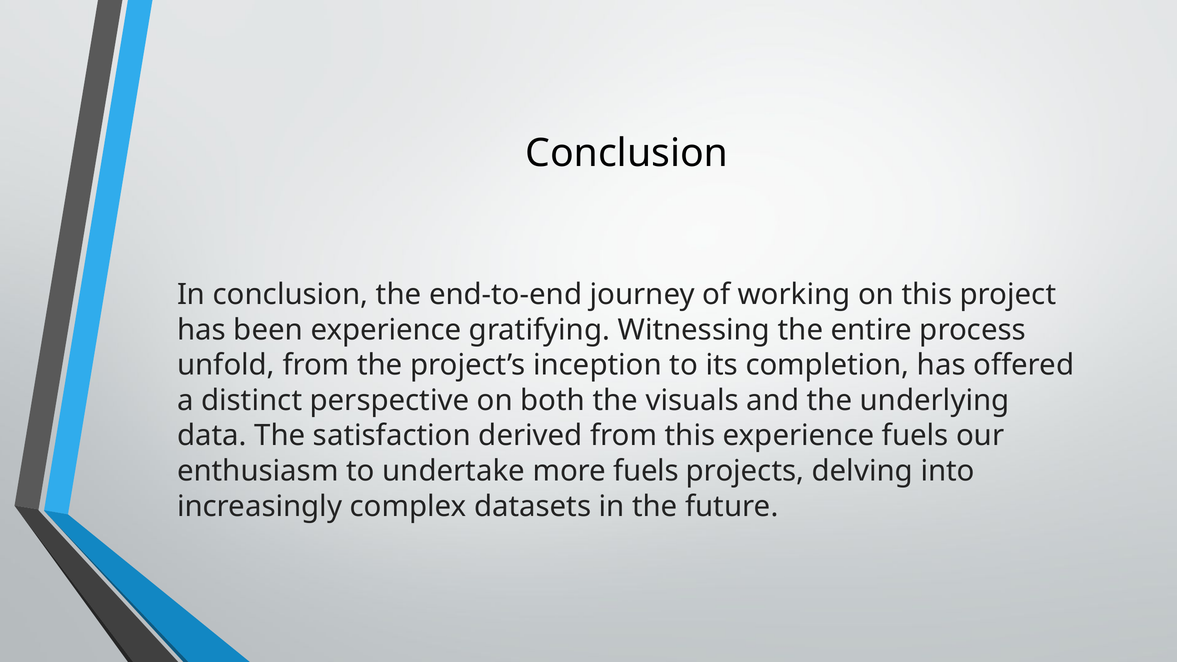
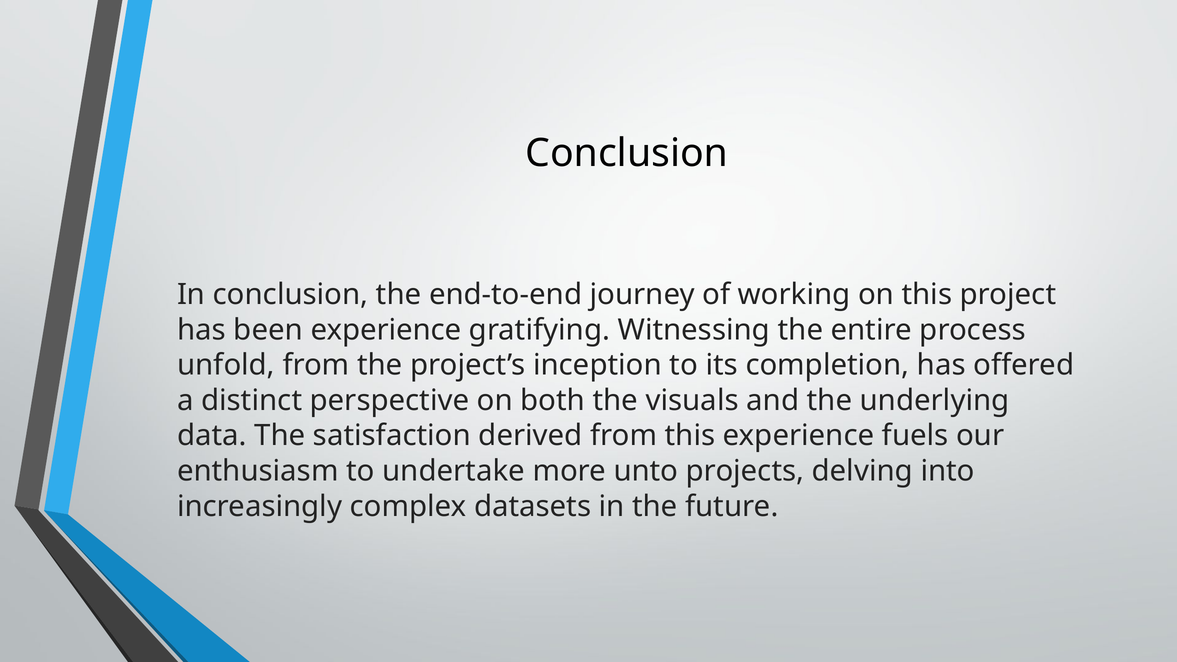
more fuels: fuels -> unto
